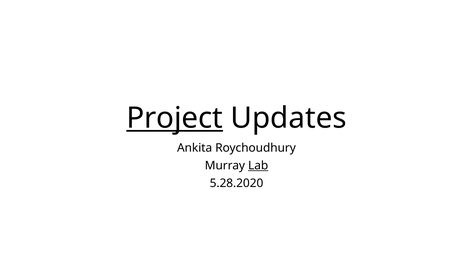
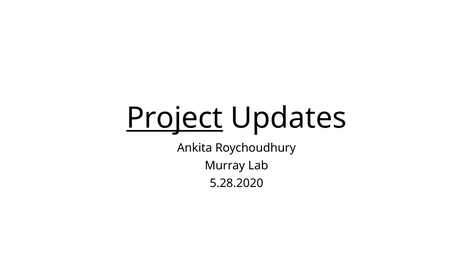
Lab underline: present -> none
